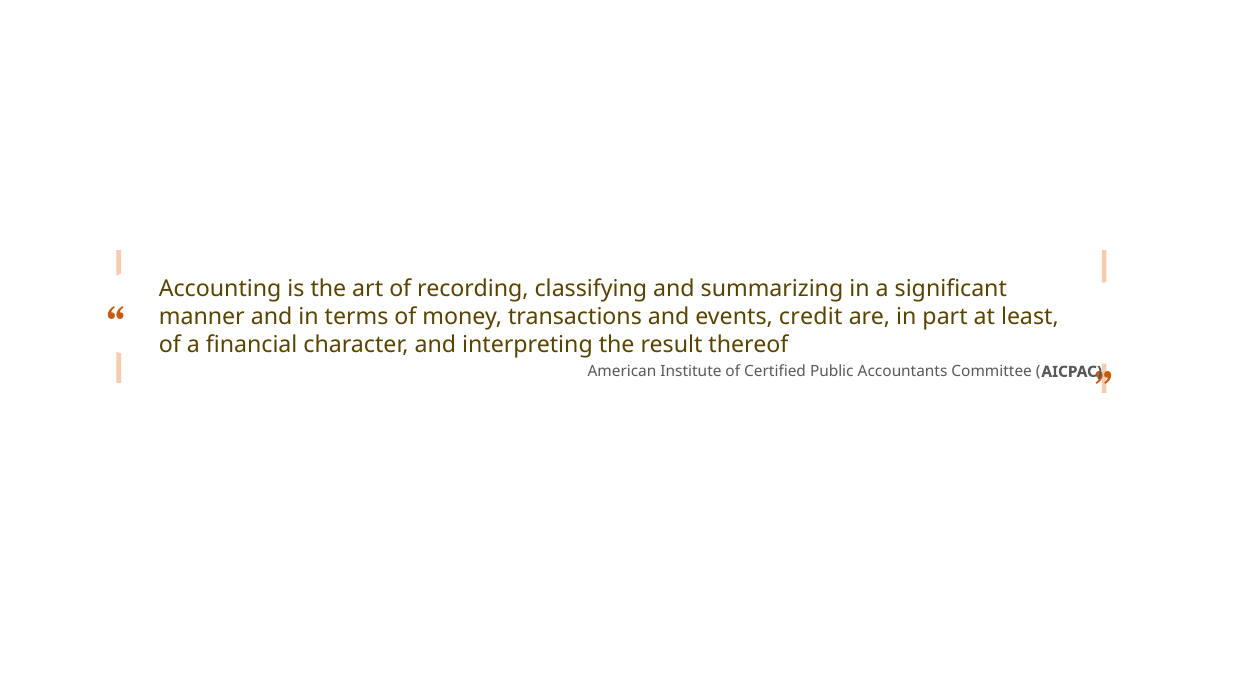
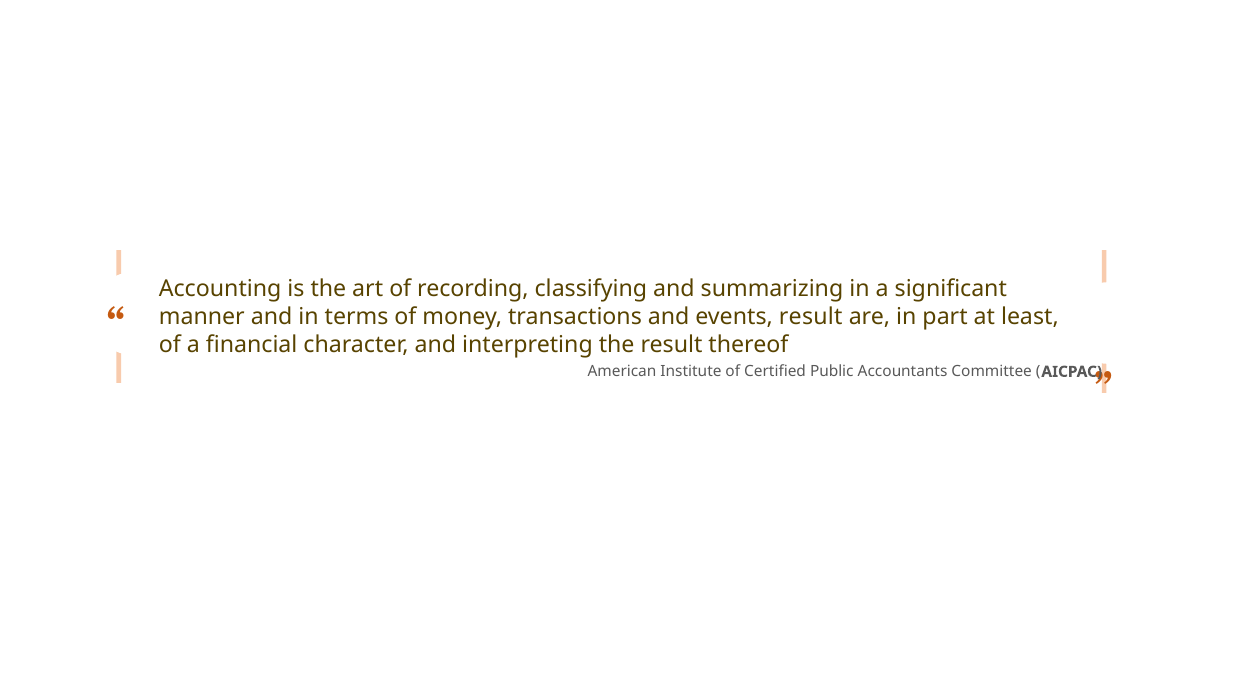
events credit: credit -> result
